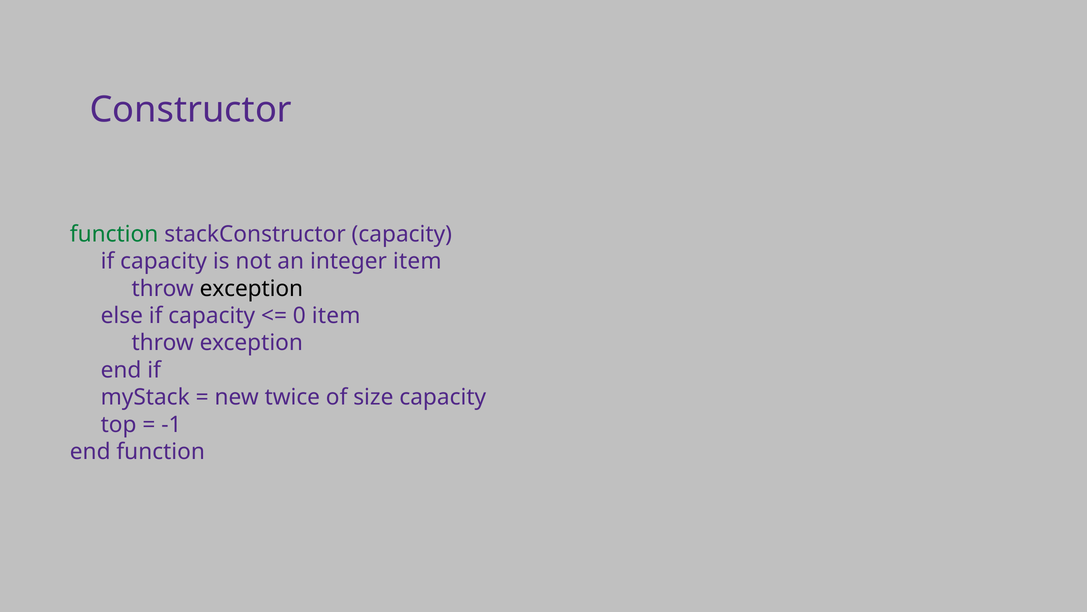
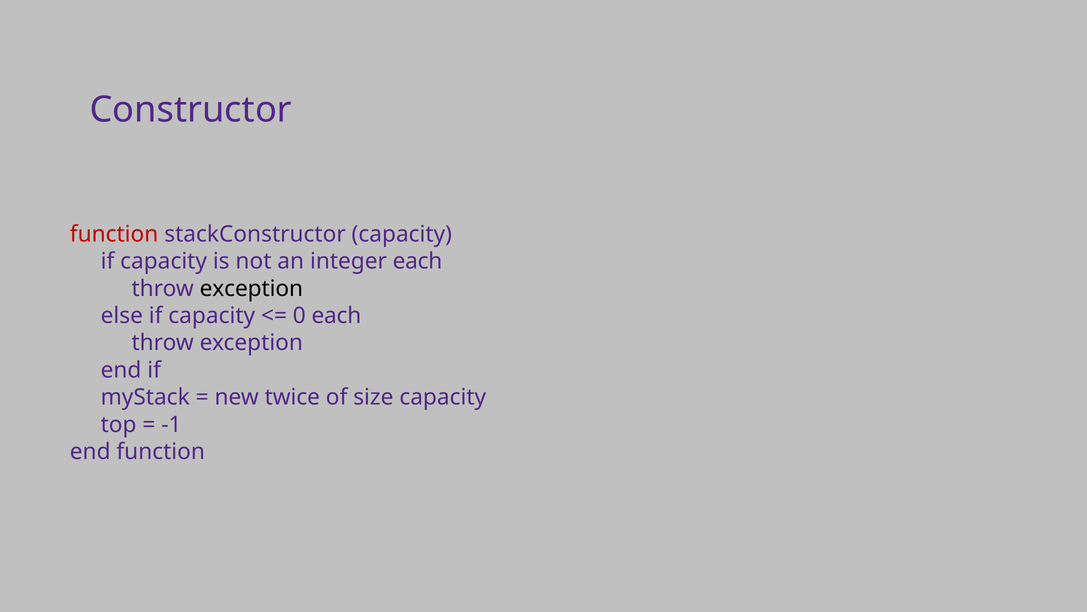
function at (114, 234) colour: green -> red
integer item: item -> each
0 item: item -> each
